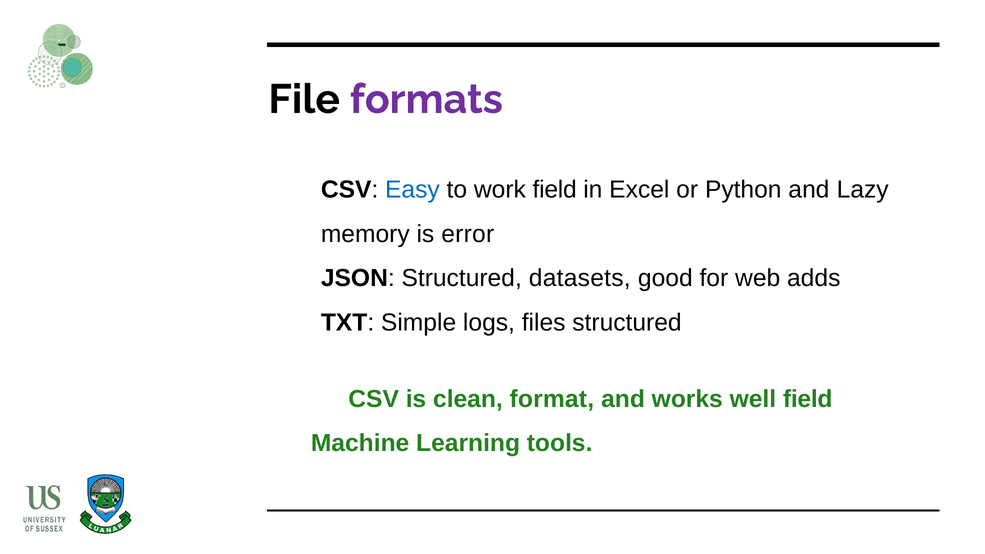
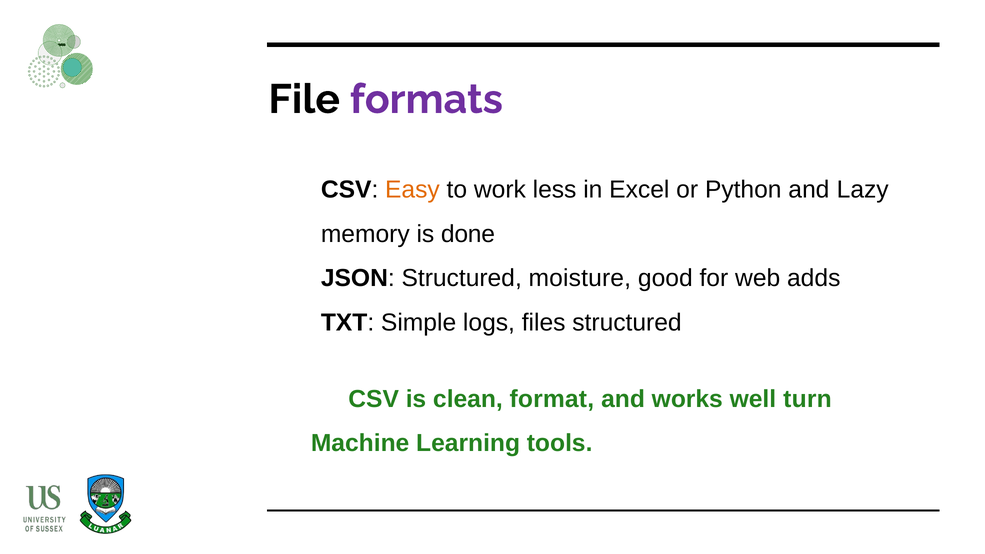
Easy colour: blue -> orange
work field: field -> less
error: error -> done
datasets: datasets -> moisture
well field: field -> turn
